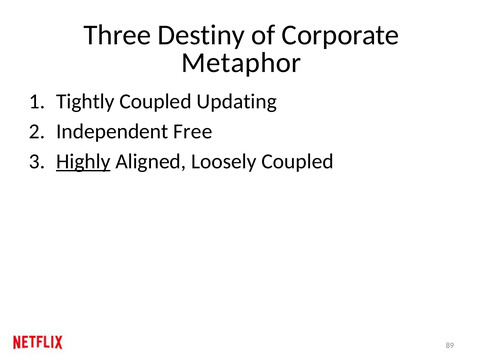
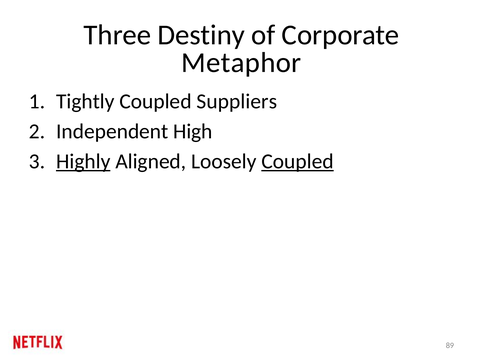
Updating: Updating -> Suppliers
Free: Free -> High
Coupled at (298, 161) underline: none -> present
